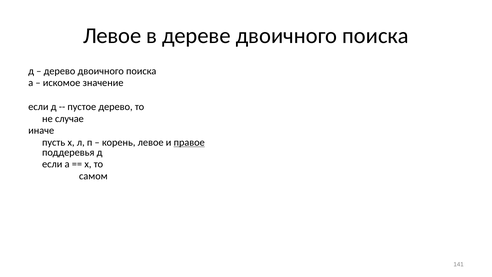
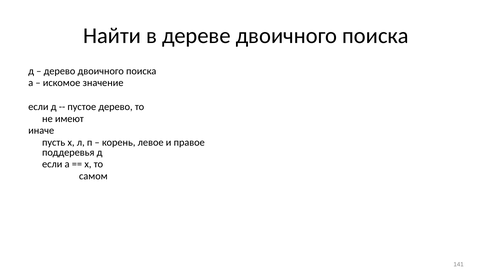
Левое at (112, 36): Левое -> Найти
не случае: случае -> имеют
правое underline: present -> none
